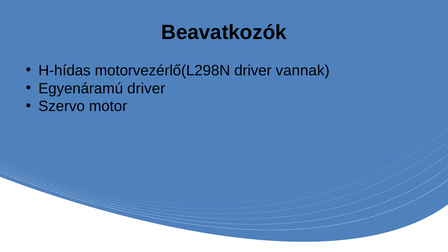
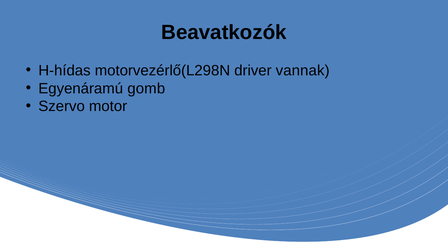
Egyenáramú driver: driver -> gomb
